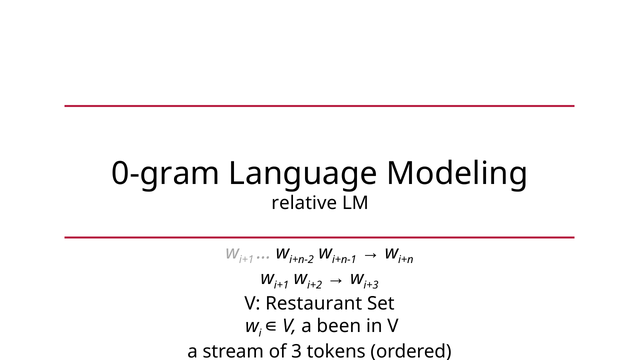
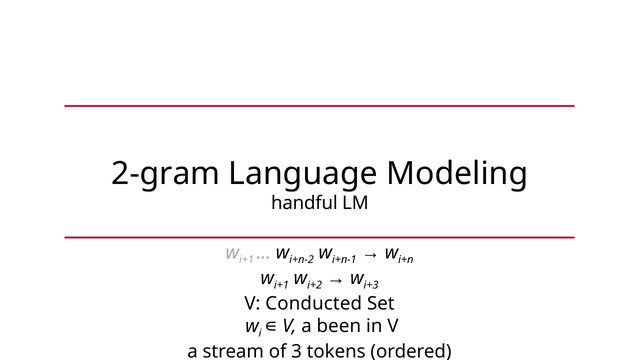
0-gram: 0-gram -> 2-gram
relative: relative -> handful
Restaurant: Restaurant -> Conducted
